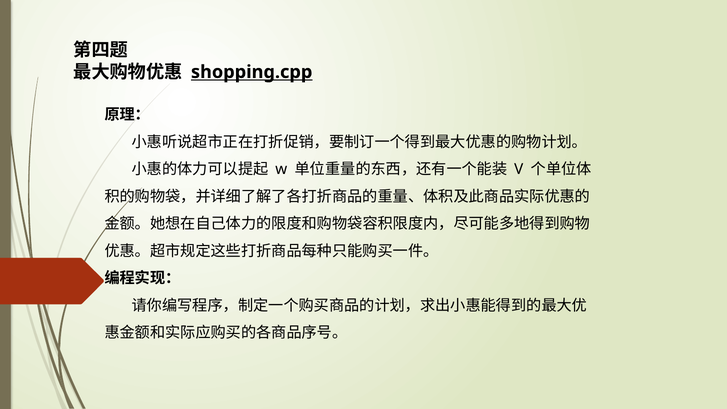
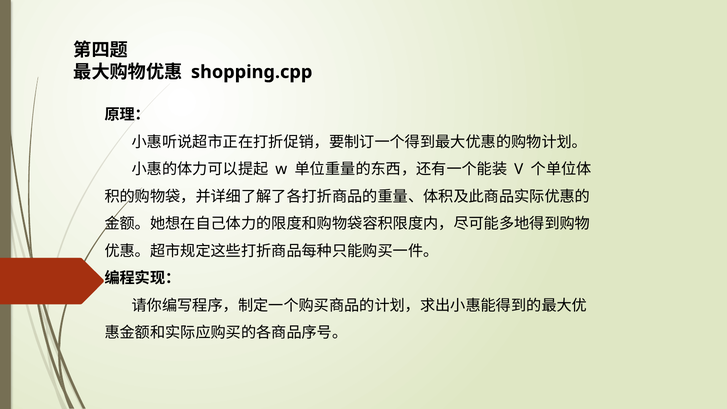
shopping.cpp underline: present -> none
